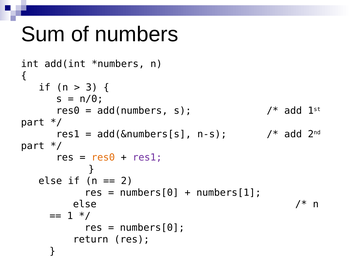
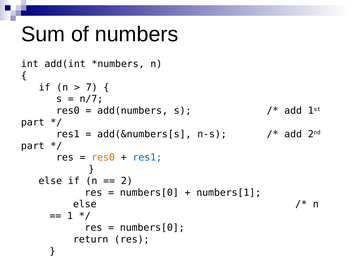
3: 3 -> 7
n/0: n/0 -> n/7
res1 at (147, 158) colour: purple -> blue
